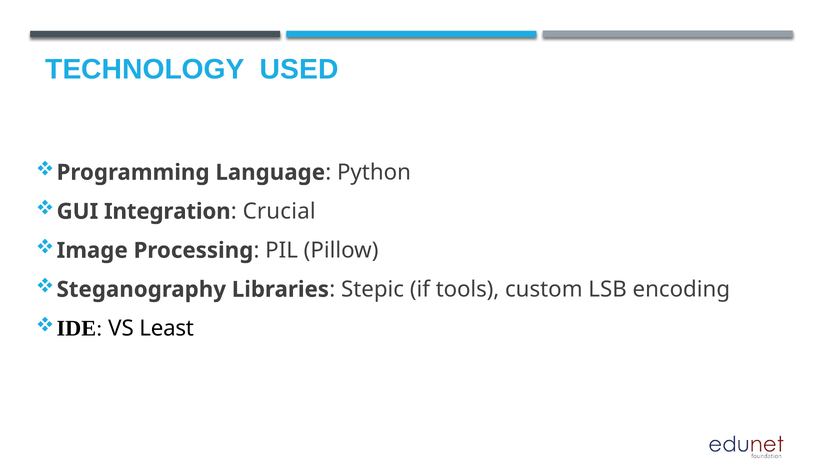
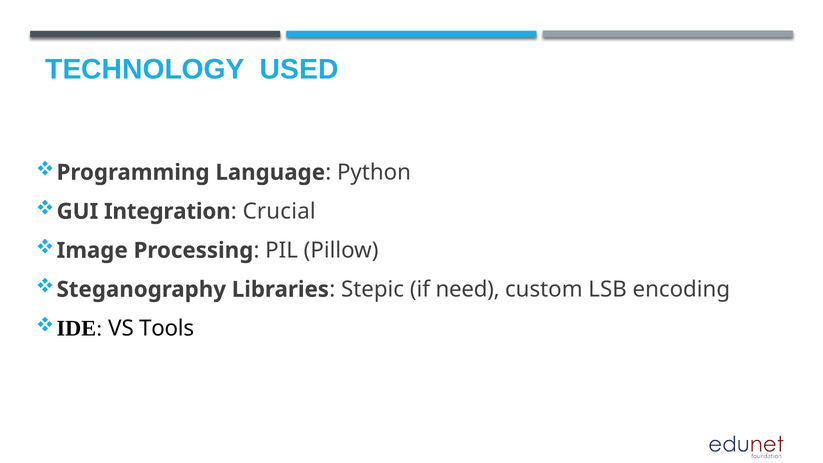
tools: tools -> need
Least: Least -> Tools
